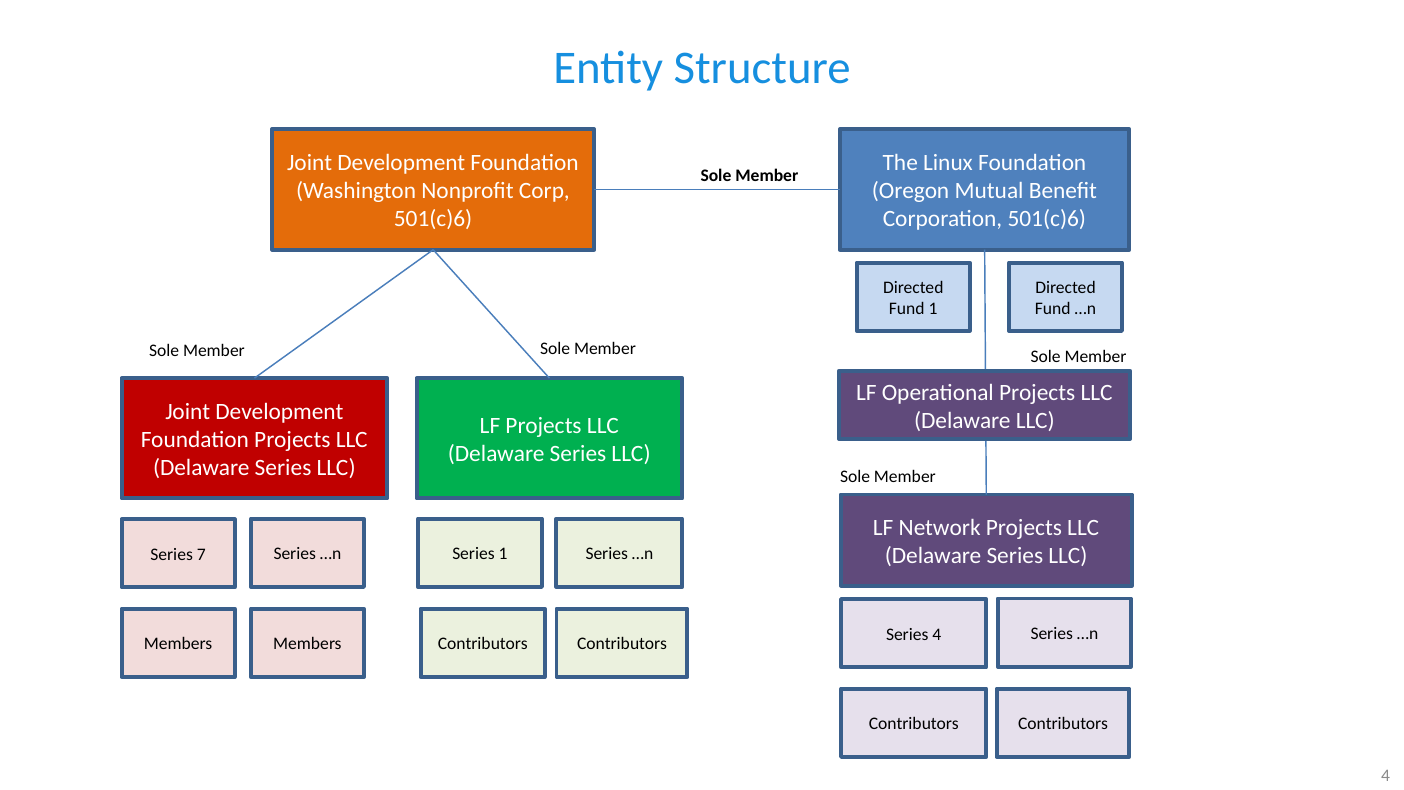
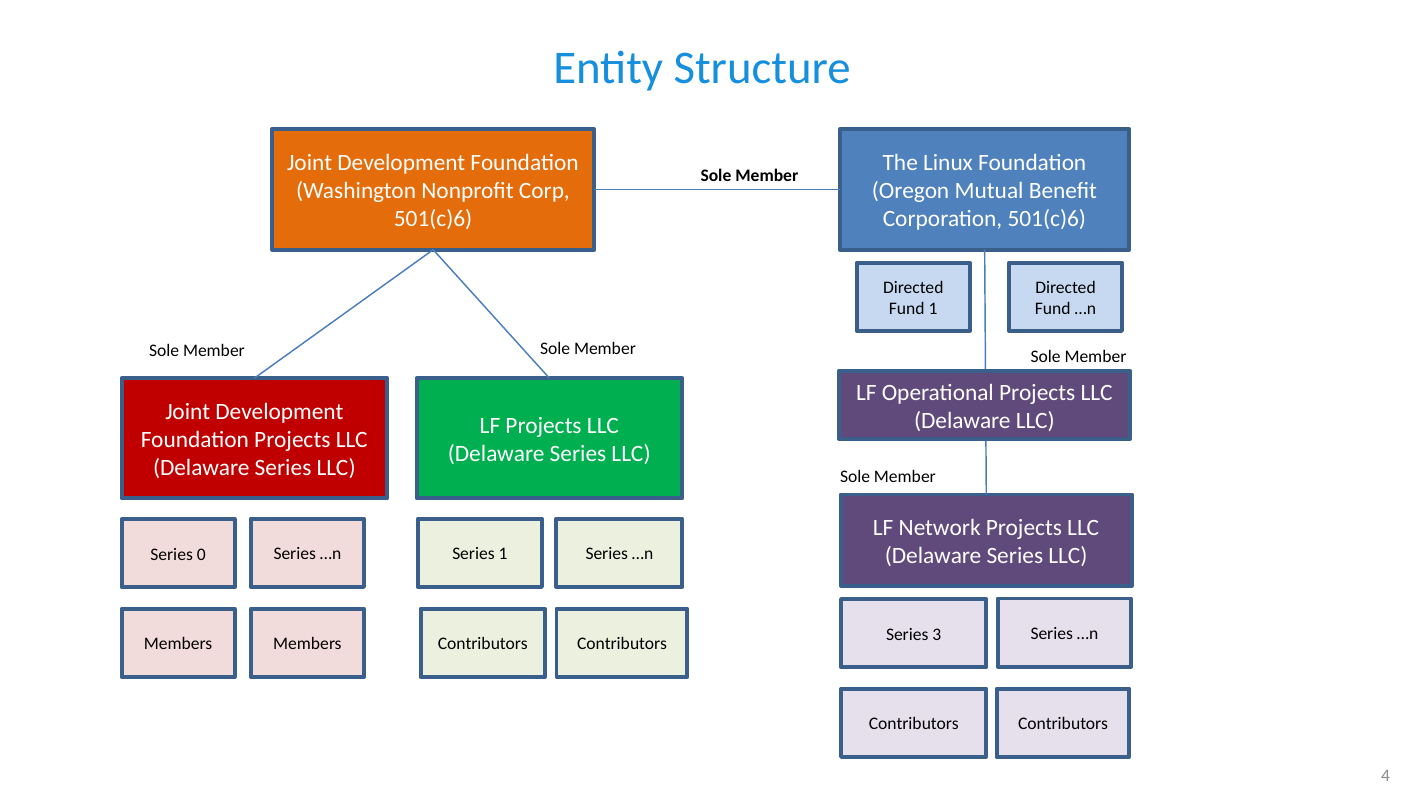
7: 7 -> 0
Series 4: 4 -> 3
